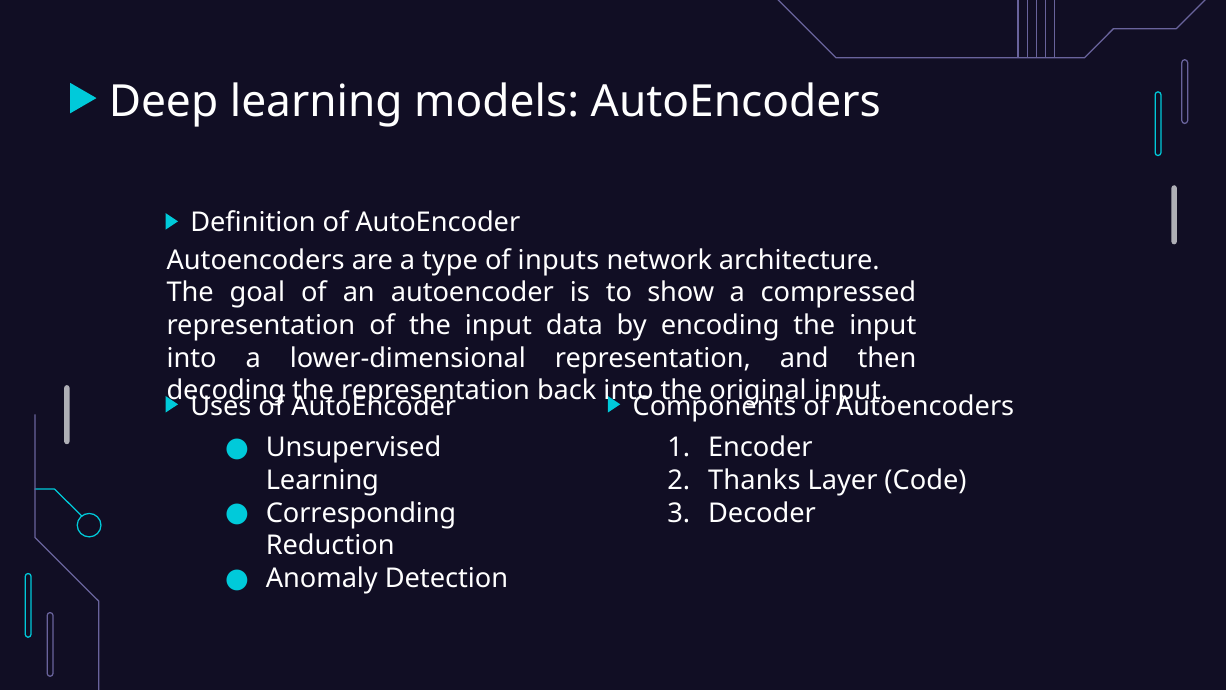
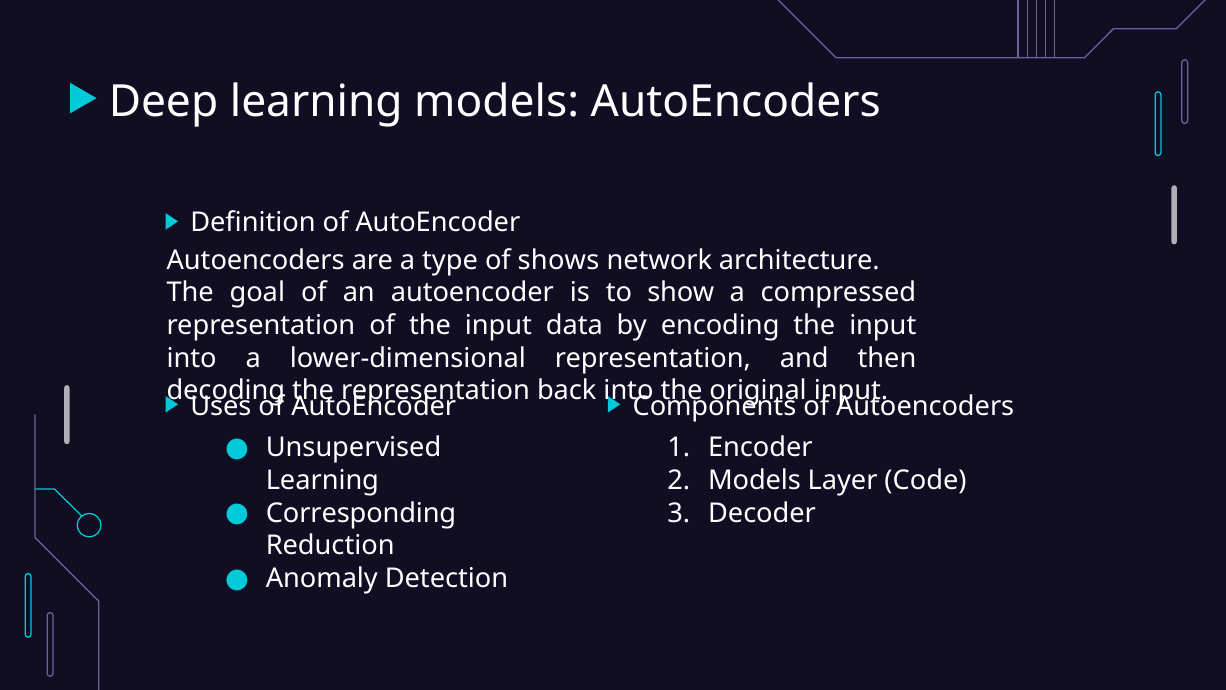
inputs: inputs -> shows
Thanks at (754, 480): Thanks -> Models
